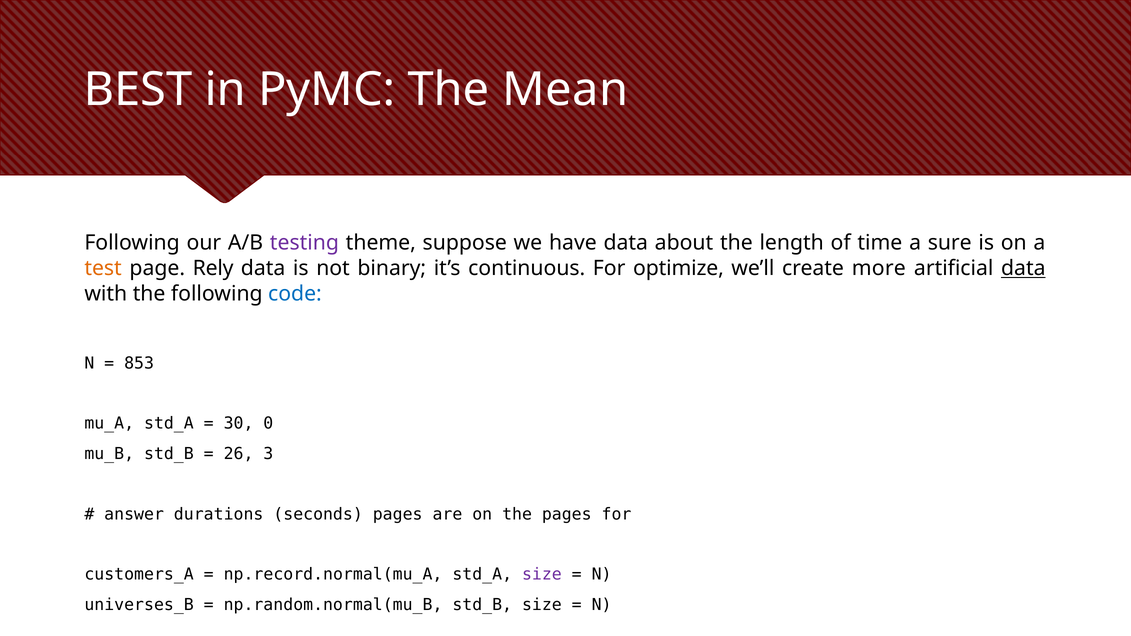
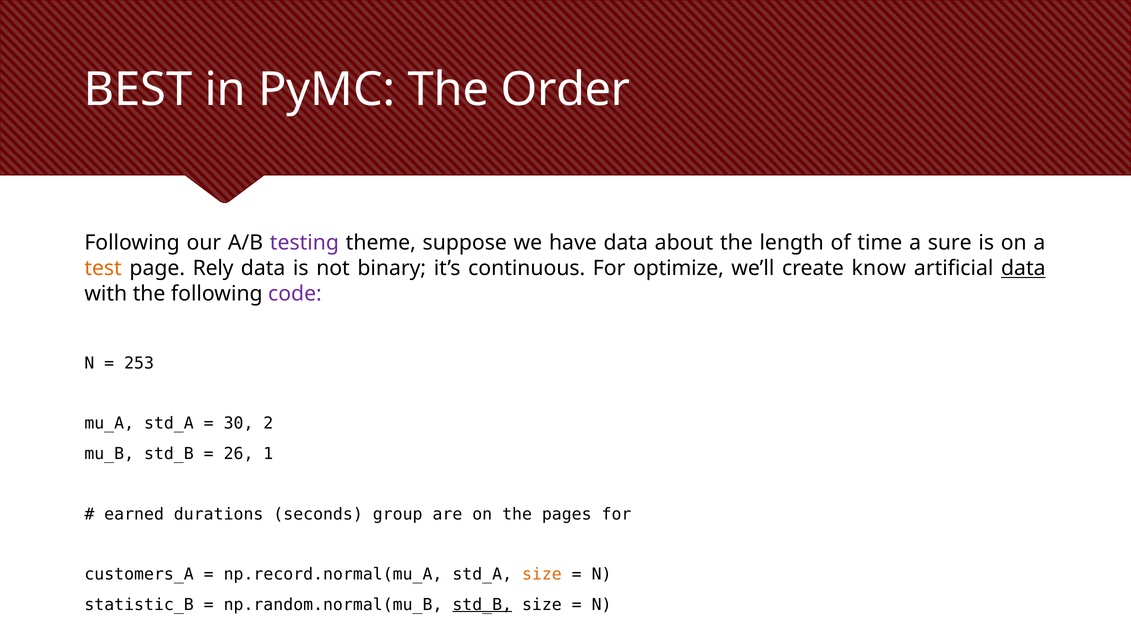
Mean: Mean -> Order
more: more -> know
code colour: blue -> purple
853: 853 -> 253
0: 0 -> 2
3: 3 -> 1
answer: answer -> earned
seconds pages: pages -> group
size at (542, 575) colour: purple -> orange
universes_B: universes_B -> statistic_B
std_B at (482, 605) underline: none -> present
